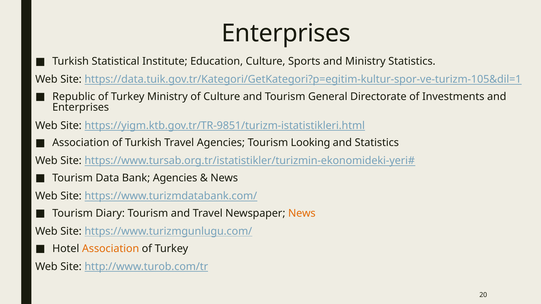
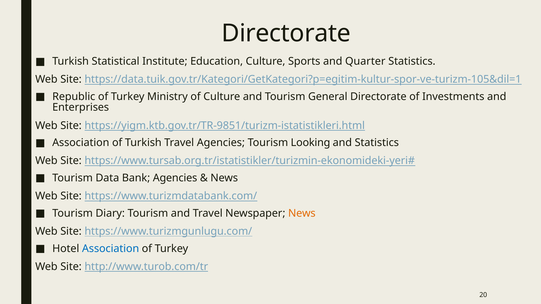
Enterprises at (286, 33): Enterprises -> Directorate
and Ministry: Ministry -> Quarter
Association at (111, 249) colour: orange -> blue
